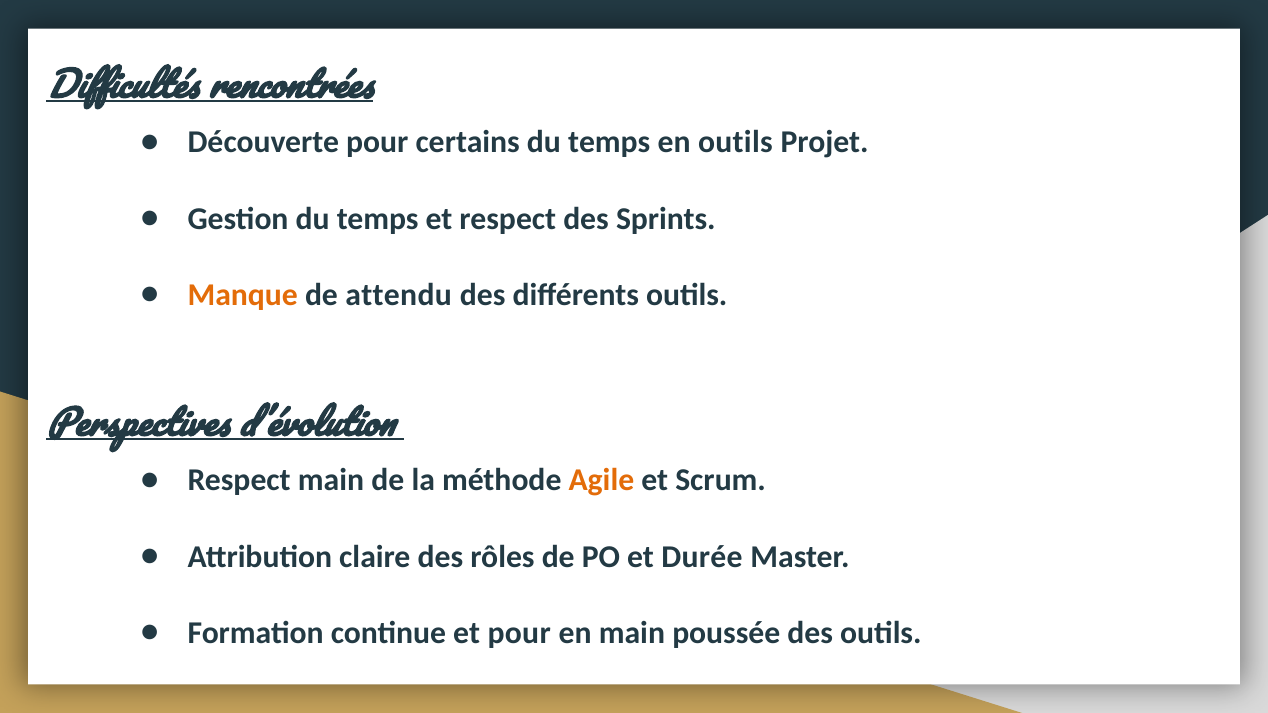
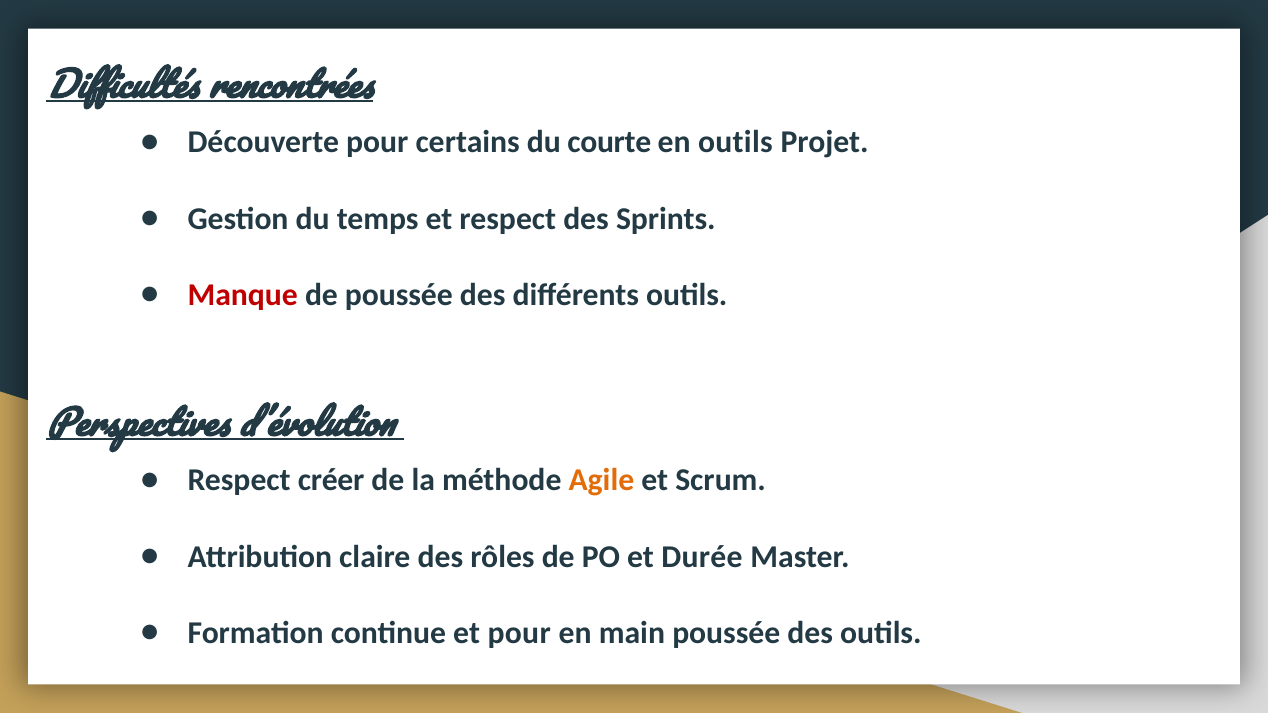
certains du temps: temps -> courte
Manque colour: orange -> red
de attendu: attendu -> poussée
Respect main: main -> créer
